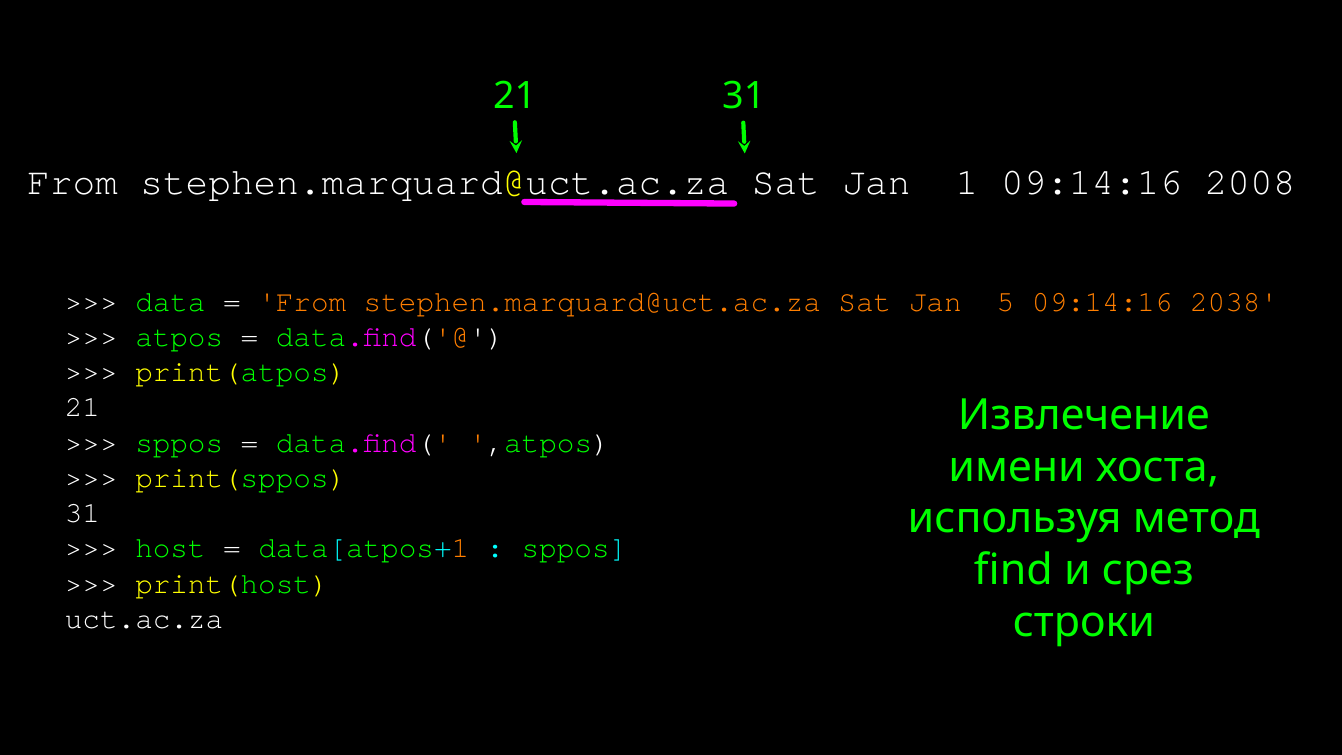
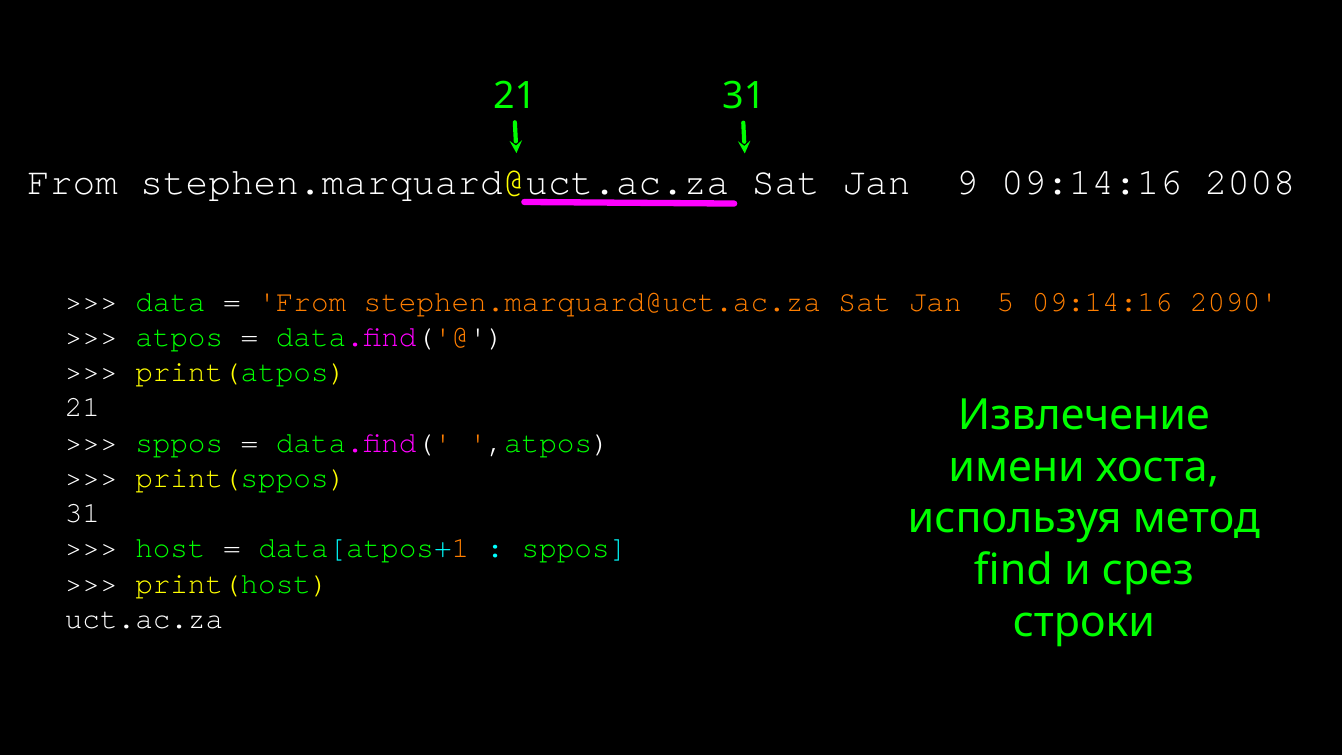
1: 1 -> 9
2038: 2038 -> 2090
